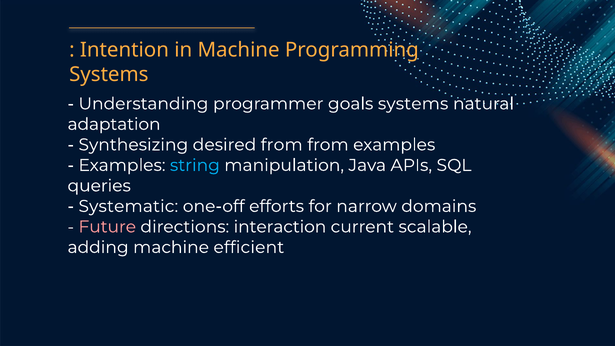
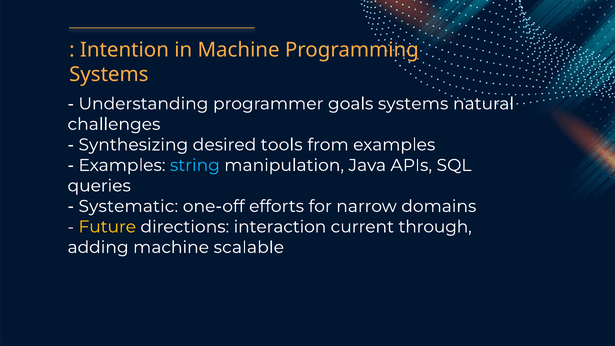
adaptation: adaptation -> challenges
desired from: from -> tools
Future colour: pink -> yellow
scalable: scalable -> through
efficient: efficient -> scalable
